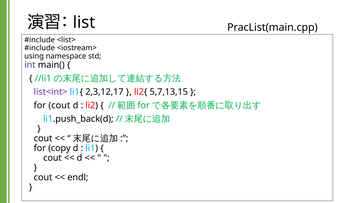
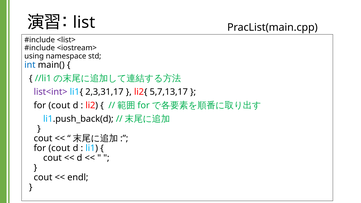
int colour: purple -> blue
2,3,12,17: 2,3,12,17 -> 2,3,31,17
5,7,13,15: 5,7,13,15 -> 5,7,13,17
copy at (59, 148): copy -> cout
